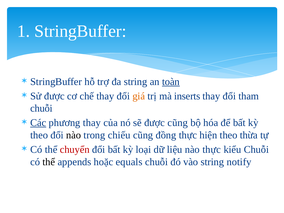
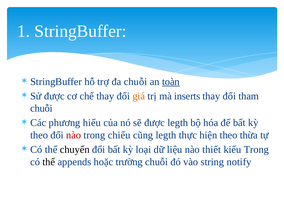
đa string: string -> chuỗi
Các underline: present -> none
phương thay: thay -> hiểu
được cũng: cũng -> legth
nào at (74, 135) colour: black -> red
cũng đồng: đồng -> legth
chuyển colour: red -> black
nào thực: thực -> thiết
kiểu Chuỗi: Chuỗi -> Trong
equals: equals -> trường
